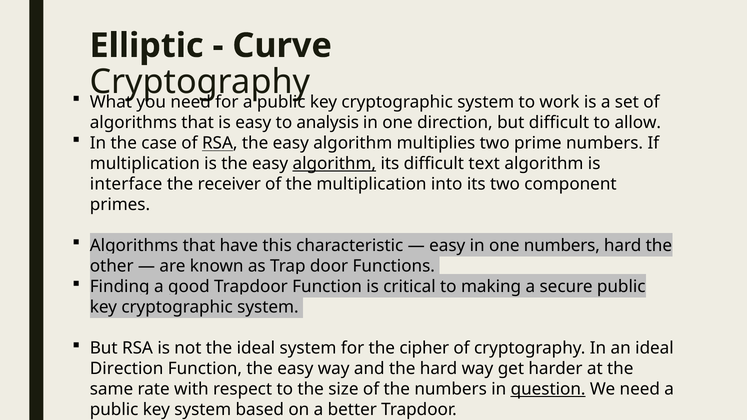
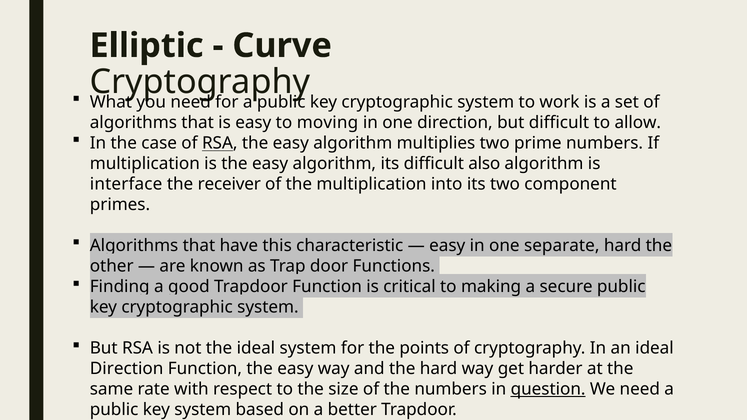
analysis: analysis -> moving
algorithm at (334, 164) underline: present -> none
text: text -> also
one numbers: numbers -> separate
cipher: cipher -> points
